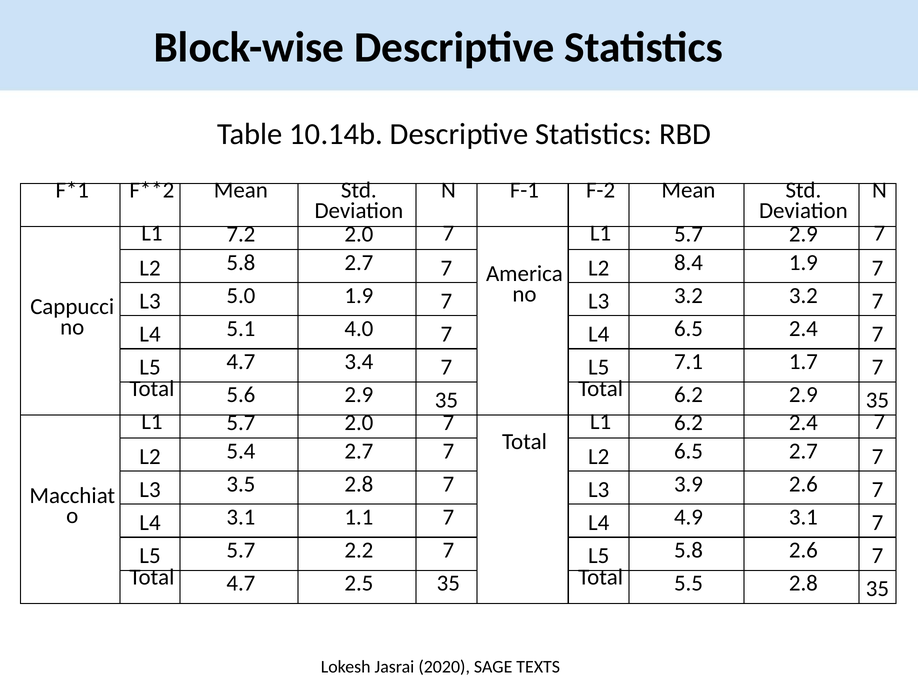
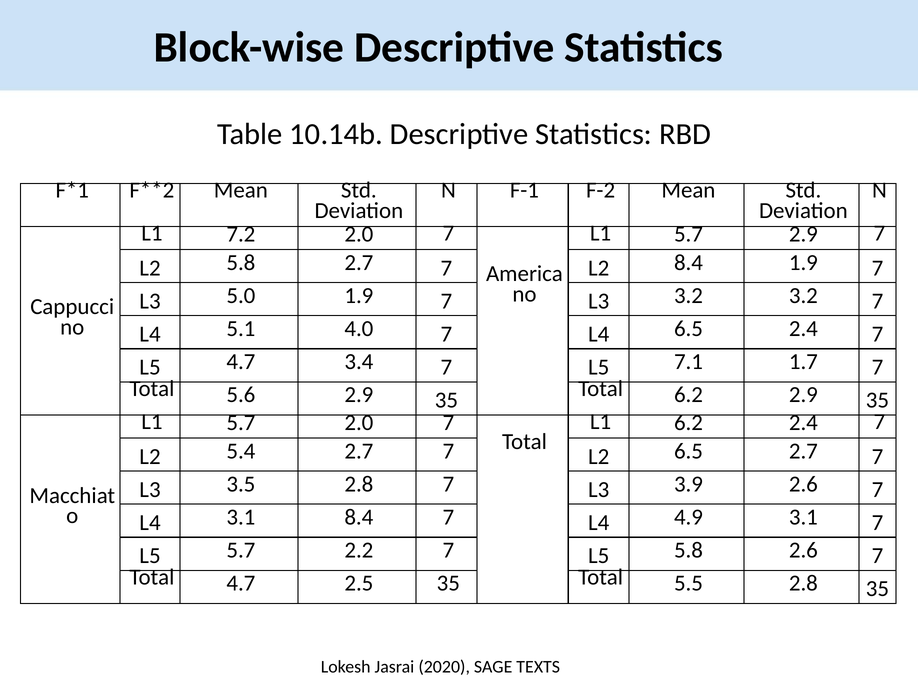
3.1 1.1: 1.1 -> 8.4
